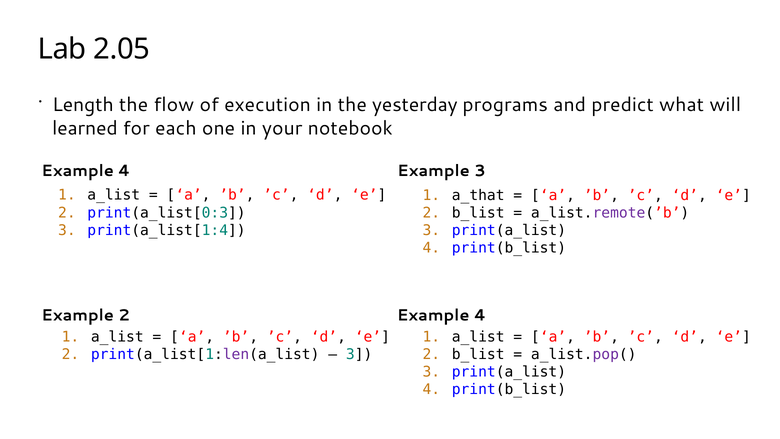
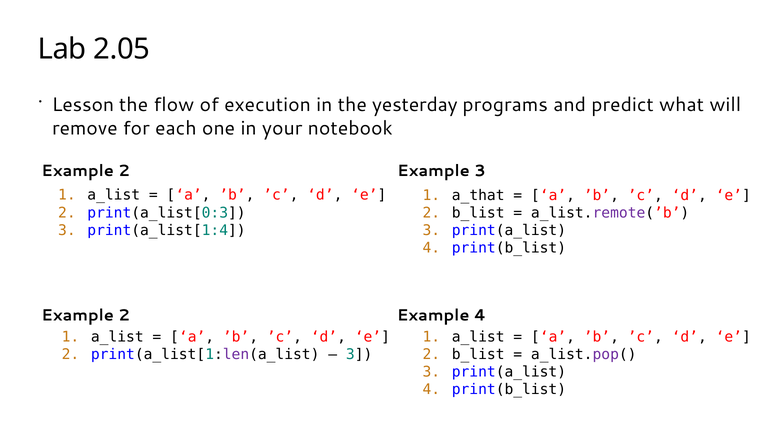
Length: Length -> Lesson
learned: learned -> remove
4 at (124, 171): 4 -> 2
